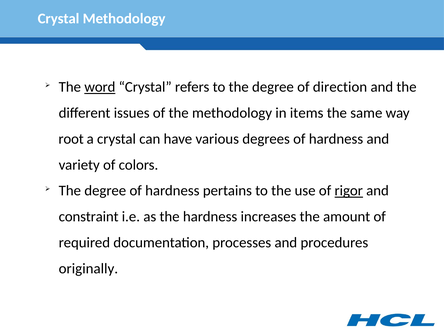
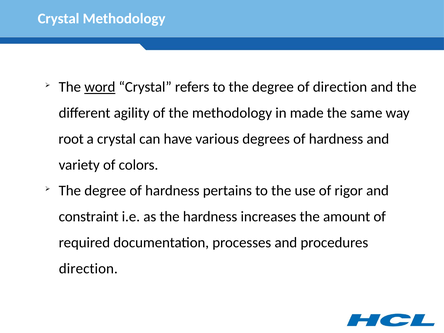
issues: issues -> agility
items: items -> made
rigor underline: present -> none
originally at (88, 269): originally -> direction
